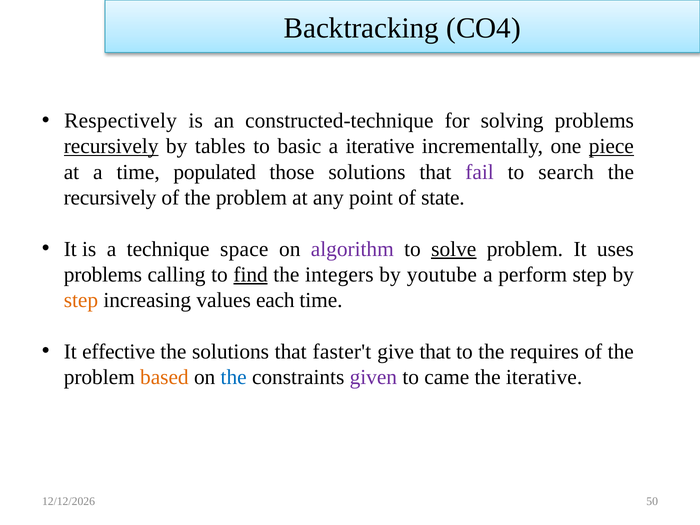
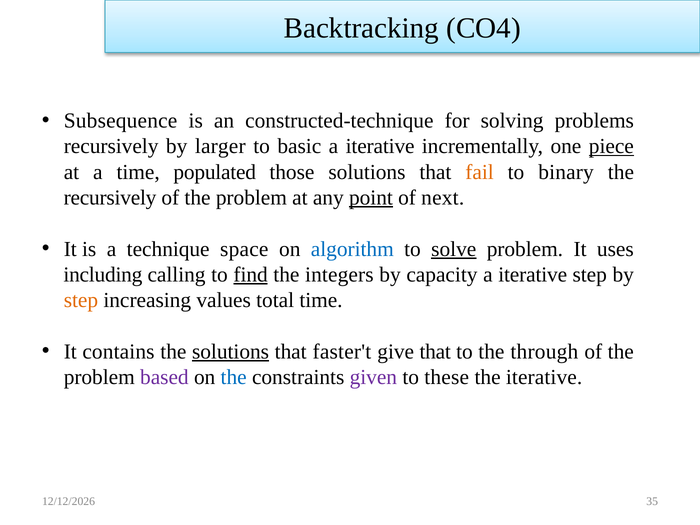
Respectively: Respectively -> Subsequence
recursively at (111, 146) underline: present -> none
tables: tables -> larger
fail colour: purple -> orange
search: search -> binary
point underline: none -> present
state: state -> next
algorithm colour: purple -> blue
problems at (103, 275): problems -> including
youtube: youtube -> capacity
perform at (533, 275): perform -> iterative
each: each -> total
effective: effective -> contains
solutions at (231, 352) underline: none -> present
requires: requires -> through
based colour: orange -> purple
came: came -> these
50: 50 -> 35
